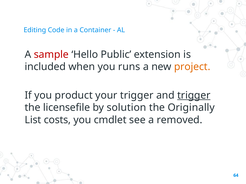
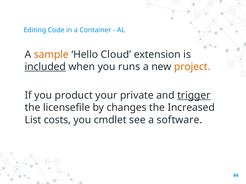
sample colour: red -> orange
Public: Public -> Cloud
included underline: none -> present
your trigger: trigger -> private
solution: solution -> changes
Originally: Originally -> Increased
removed: removed -> software
